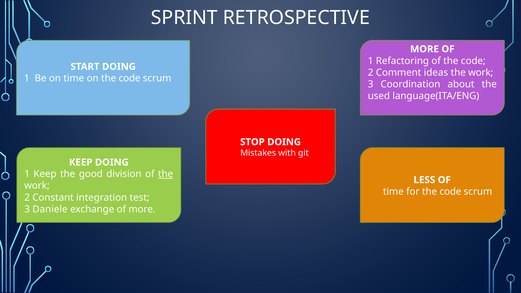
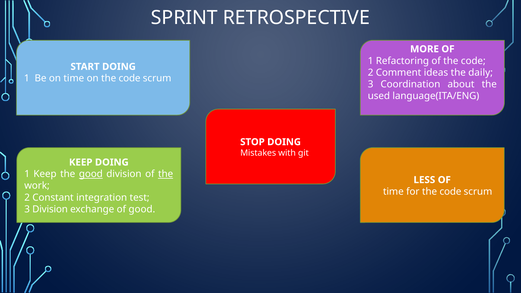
work at (481, 73): work -> daily
good at (91, 174) underline: none -> present
3 Daniele: Daniele -> Division
of more: more -> good
